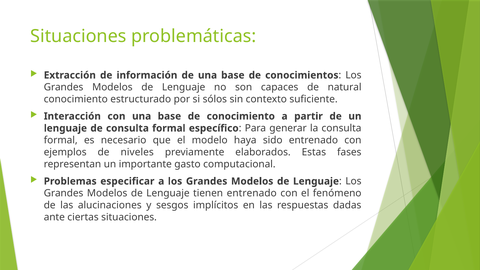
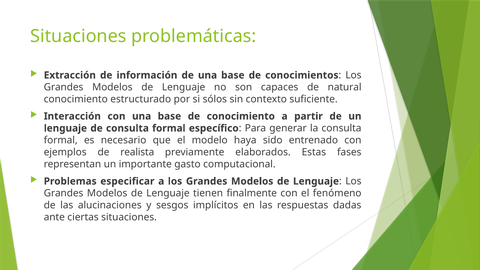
niveles: niveles -> realista
tienen entrenado: entrenado -> finalmente
